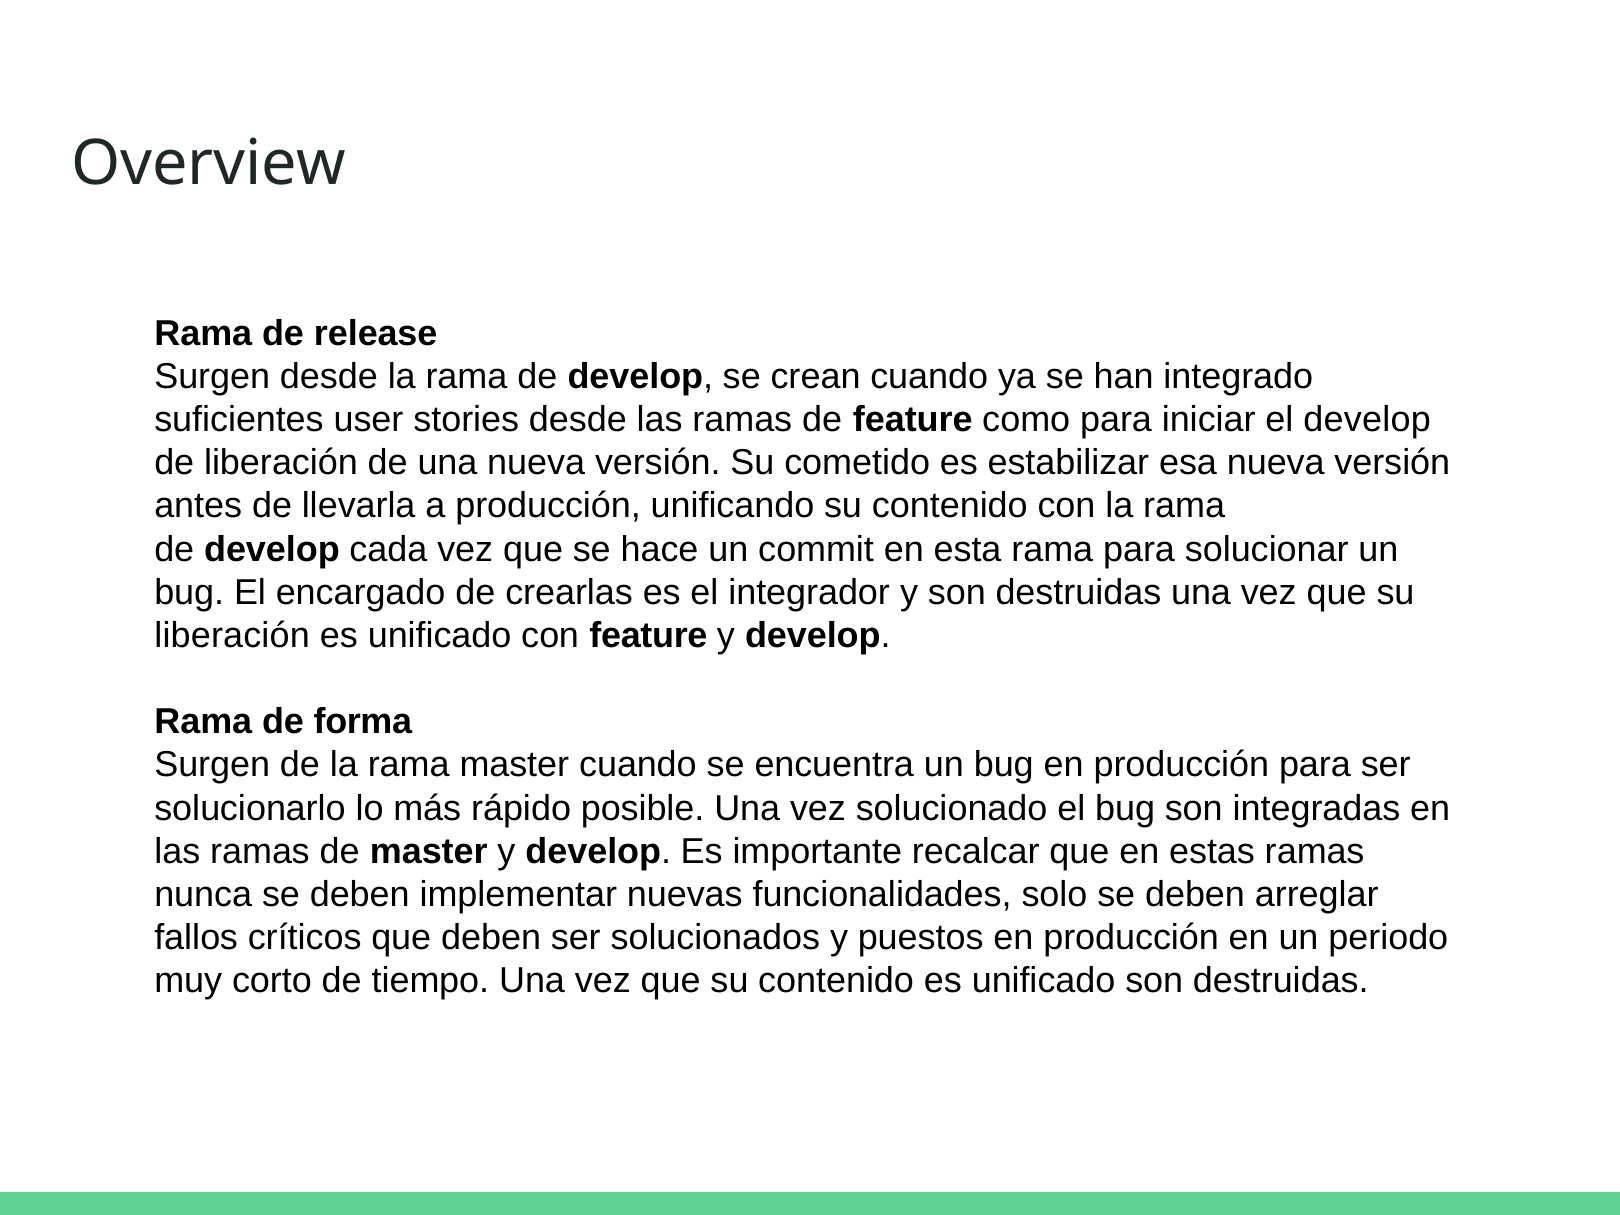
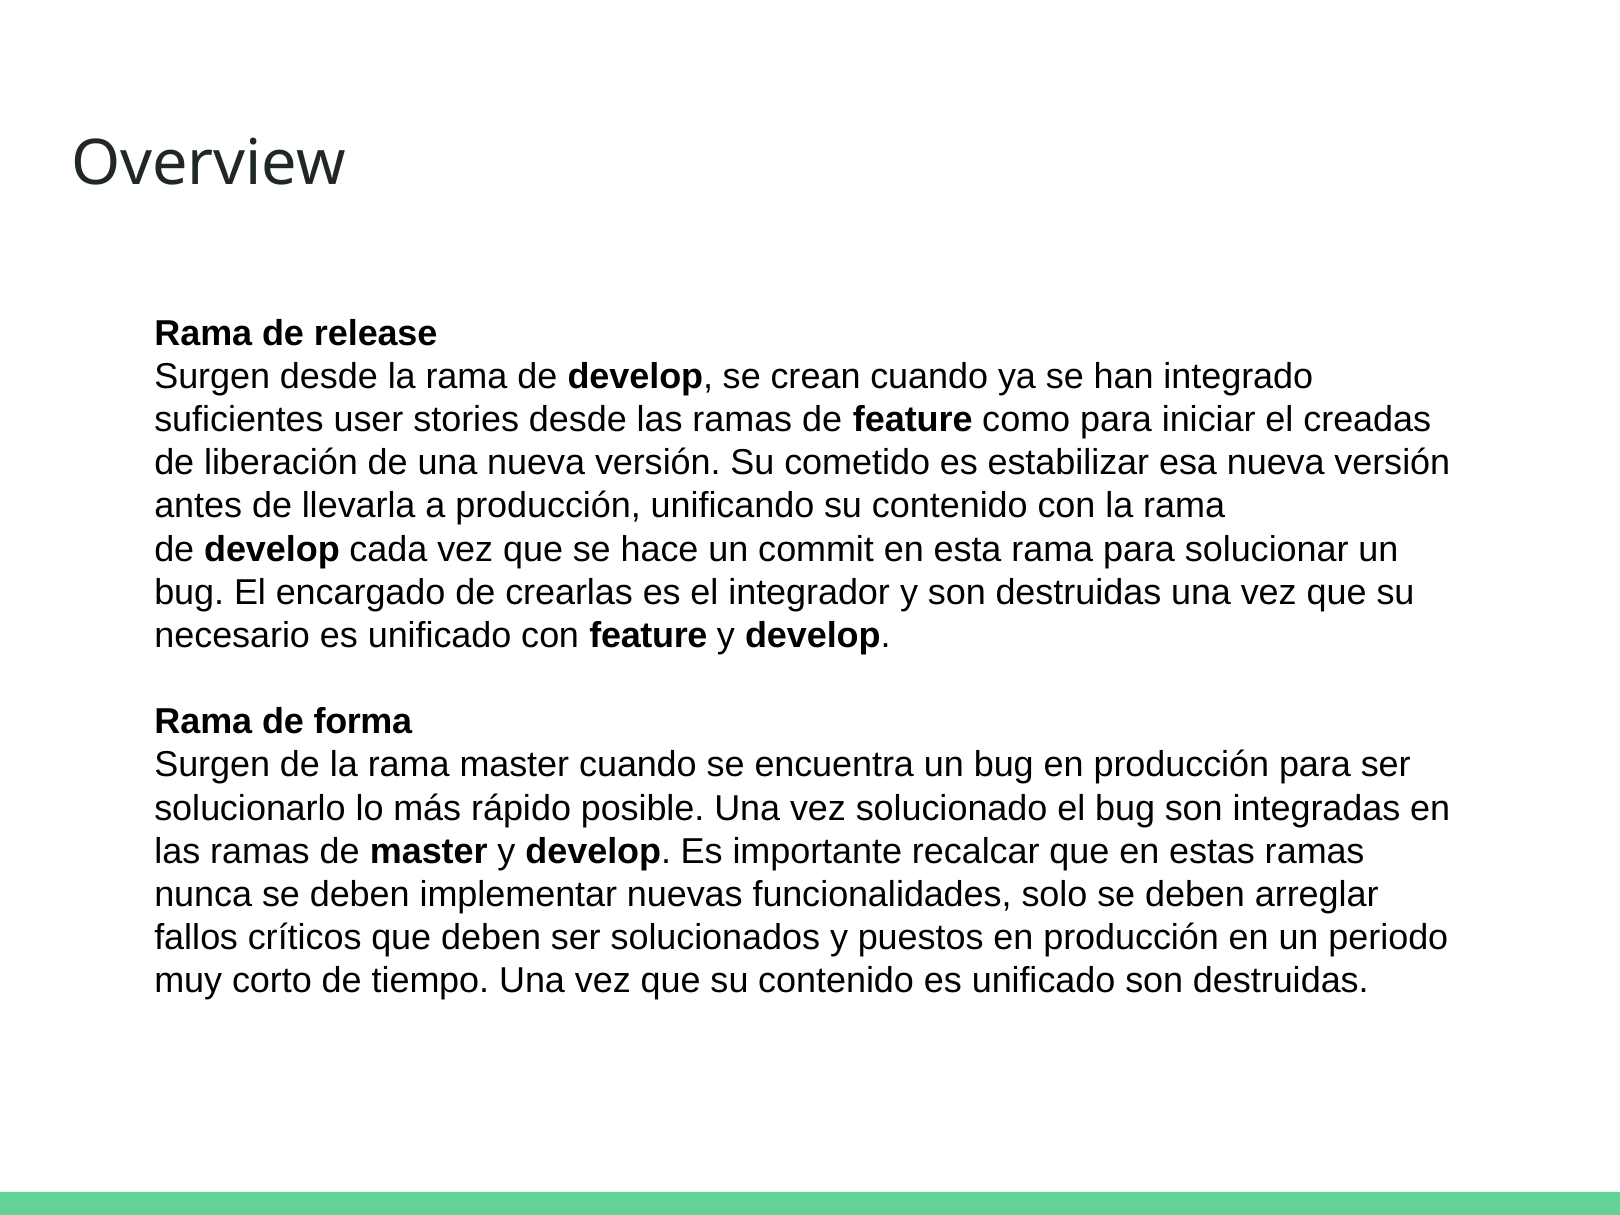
el develop: develop -> creadas
liberación at (232, 636): liberación -> necesario
